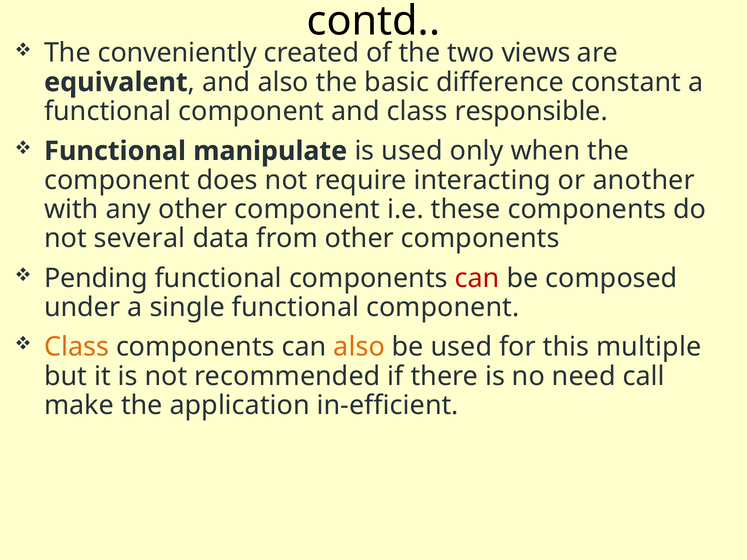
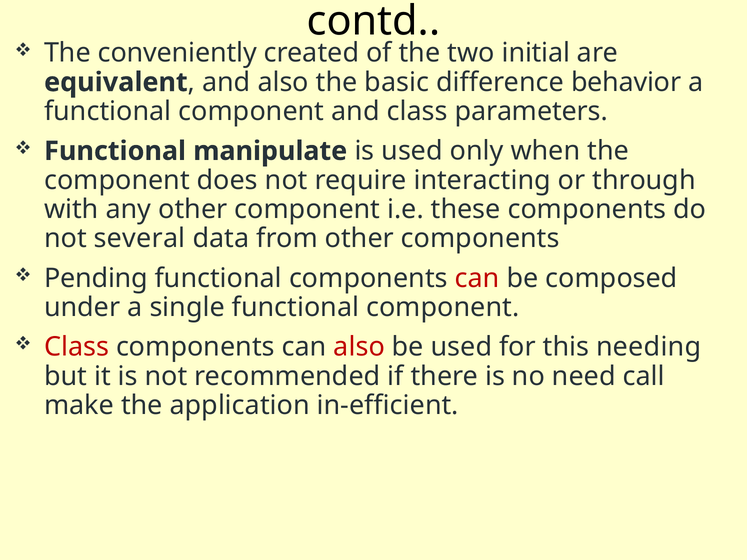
views: views -> initial
constant: constant -> behavior
responsible: responsible -> parameters
another: another -> through
Class at (77, 347) colour: orange -> red
also at (359, 347) colour: orange -> red
multiple: multiple -> needing
